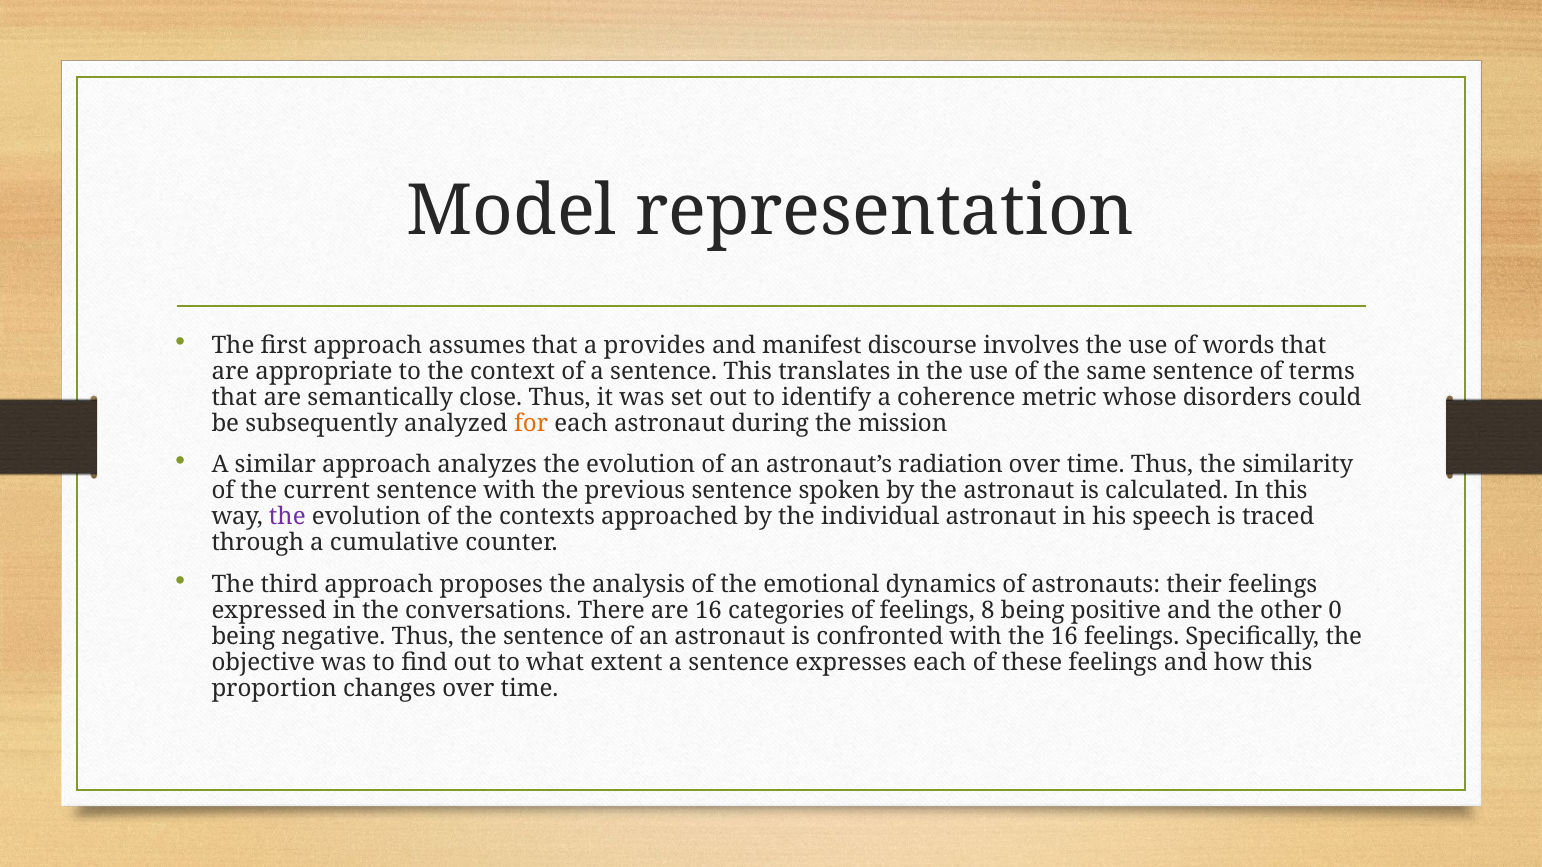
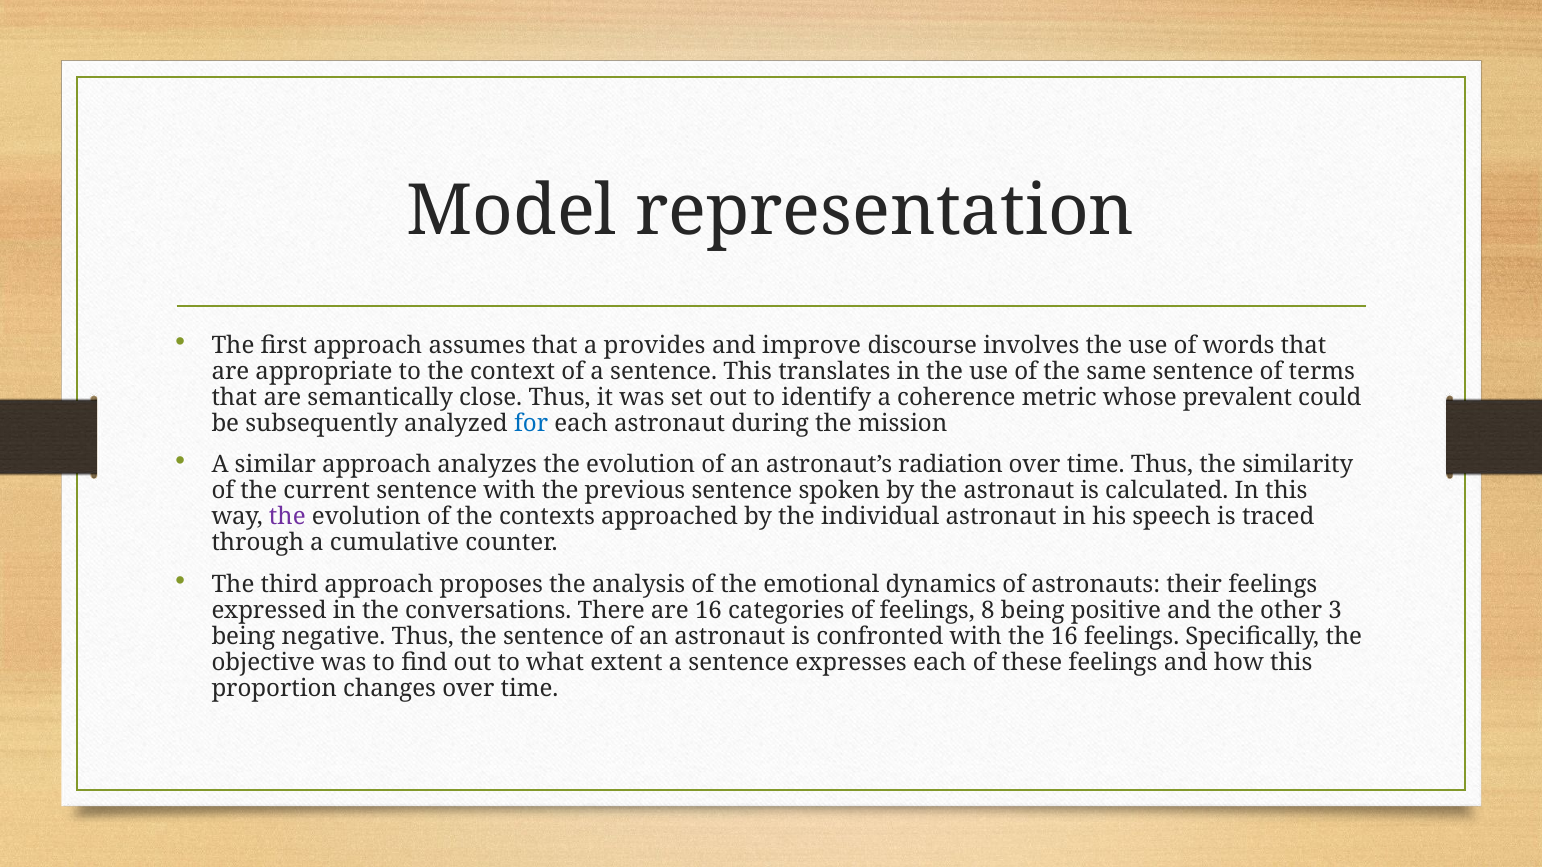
manifest: manifest -> improve
disorders: disorders -> prevalent
for colour: orange -> blue
0: 0 -> 3
